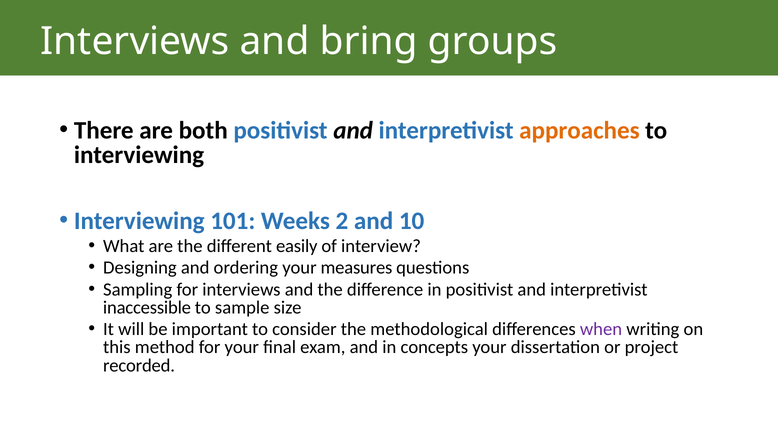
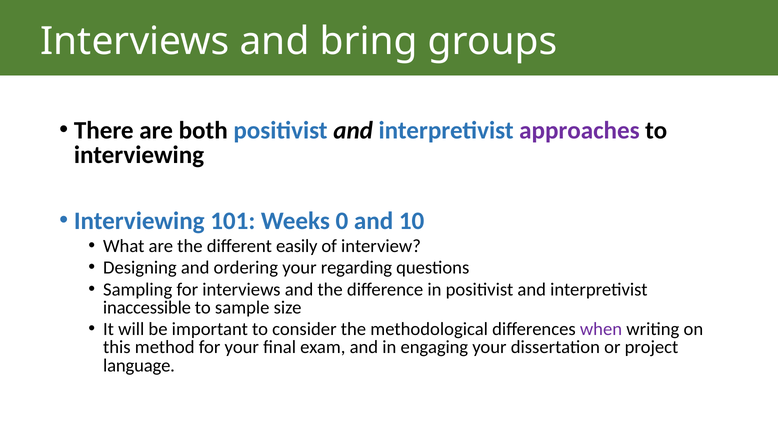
approaches colour: orange -> purple
2: 2 -> 0
measures: measures -> regarding
concepts: concepts -> engaging
recorded: recorded -> language
